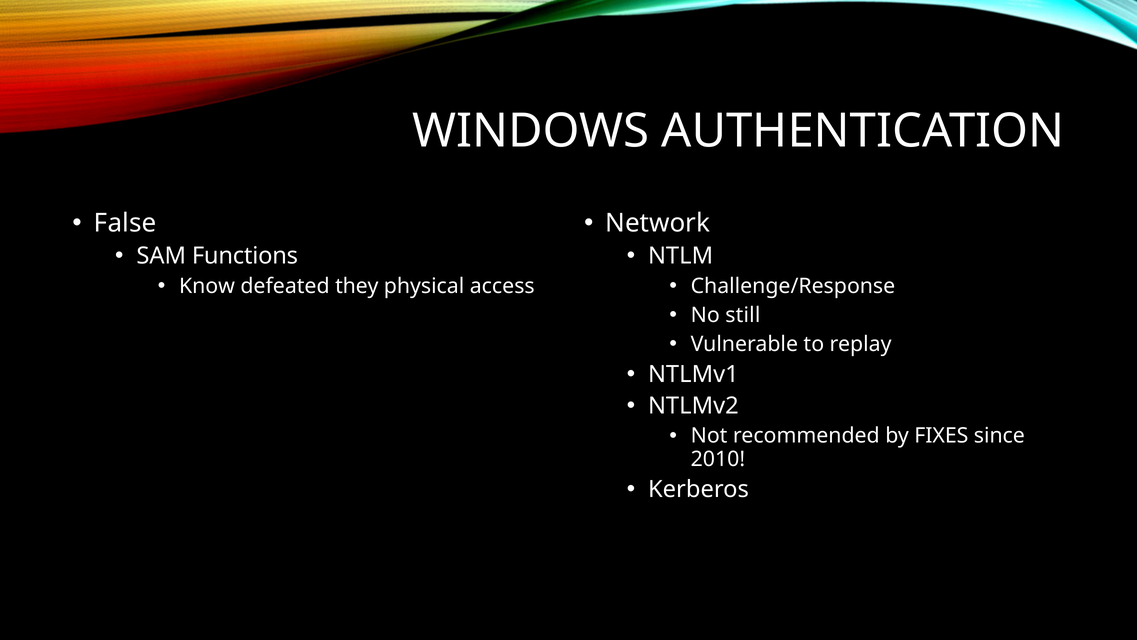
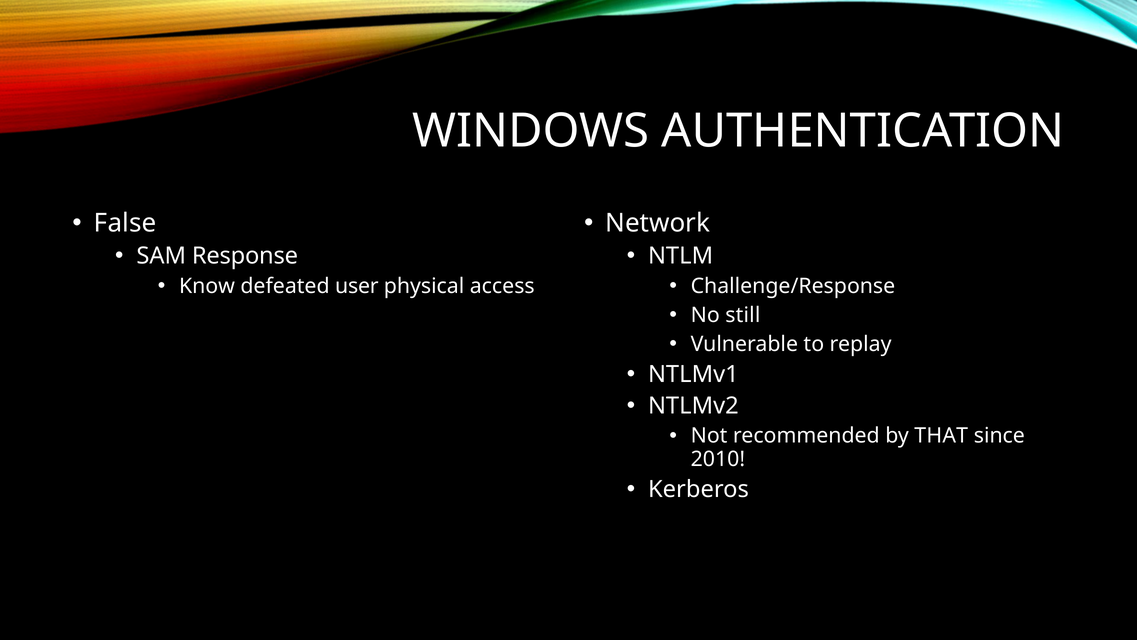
Functions: Functions -> Response
they: they -> user
FIXES: FIXES -> THAT
